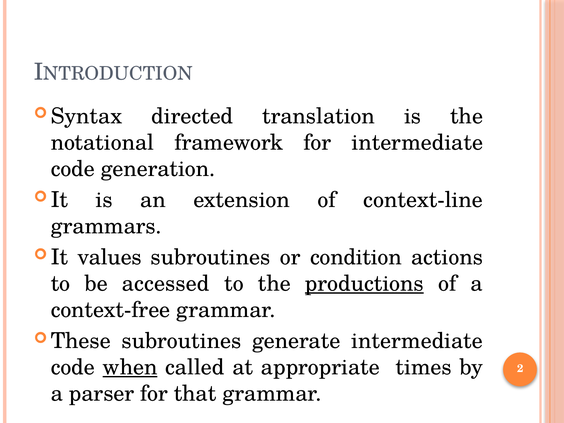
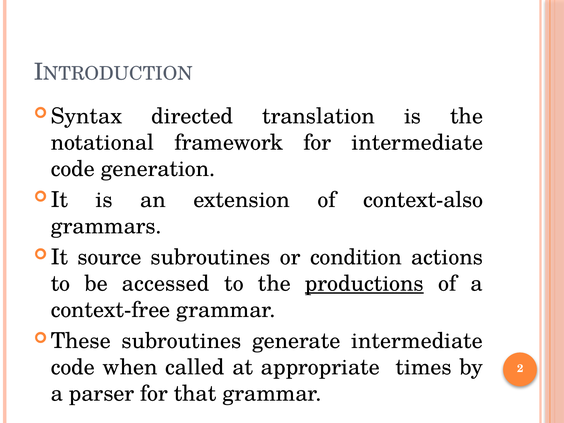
context-line: context-line -> context-also
values: values -> source
when underline: present -> none
